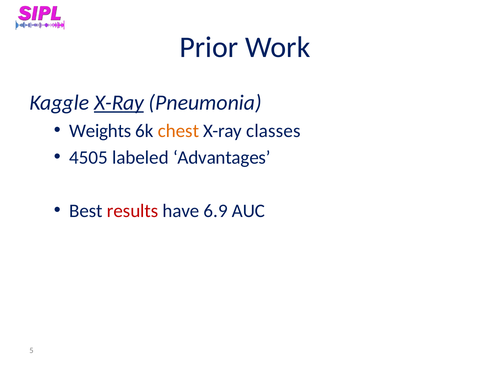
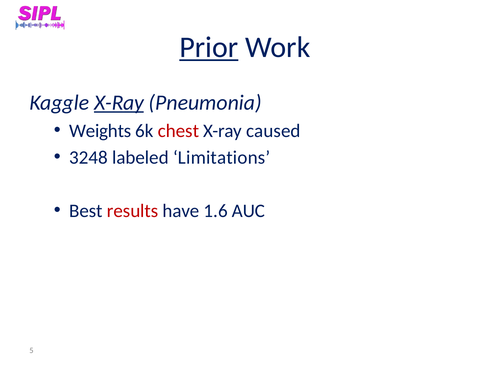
Prior underline: none -> present
chest colour: orange -> red
classes: classes -> caused
4505: 4505 -> 3248
Advantages: Advantages -> Limitations
6.9: 6.9 -> 1.6
